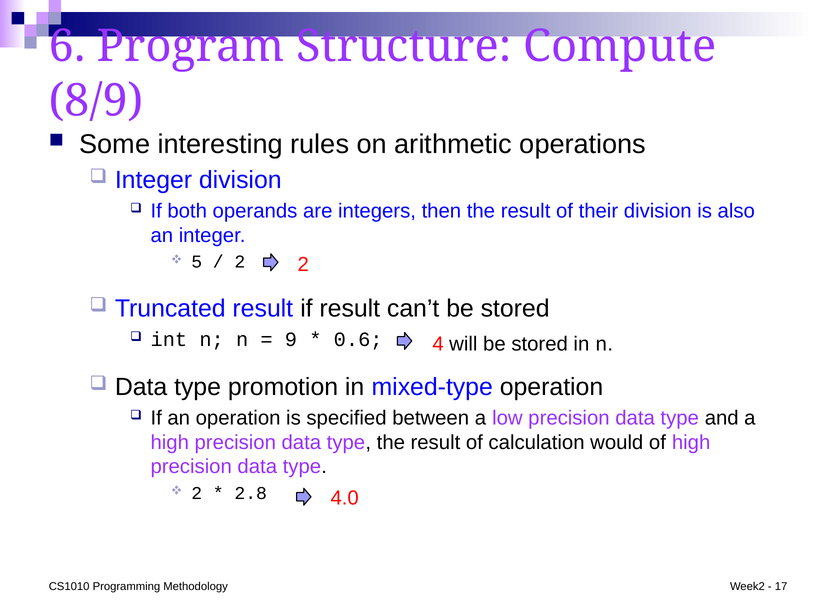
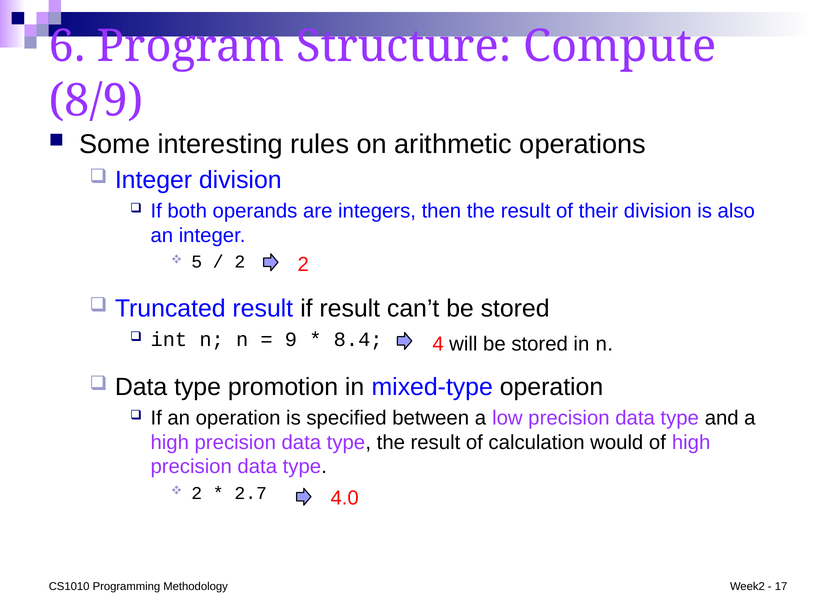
0.6: 0.6 -> 8.4
2.8: 2.8 -> 2.7
